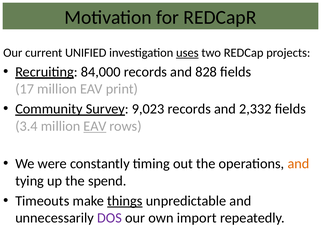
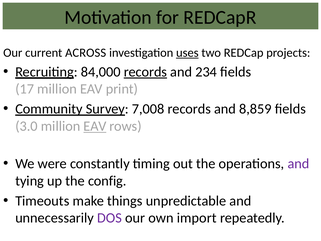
UNIFIED: UNIFIED -> ACROSS
records at (145, 72) underline: none -> present
828: 828 -> 234
9,023: 9,023 -> 7,008
2,332: 2,332 -> 8,859
3.4: 3.4 -> 3.0
and at (298, 164) colour: orange -> purple
spend: spend -> config
things underline: present -> none
